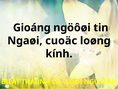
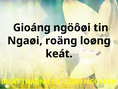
cuoäc: cuoäc -> roäng
kính: kính -> keát
